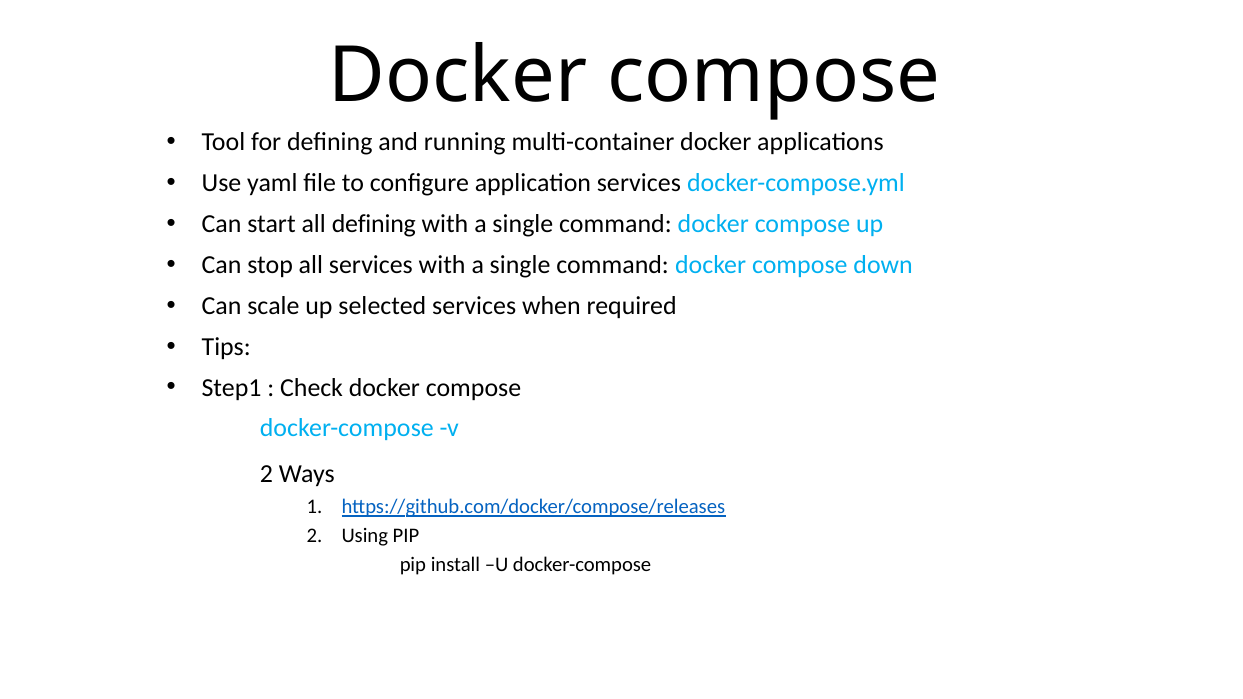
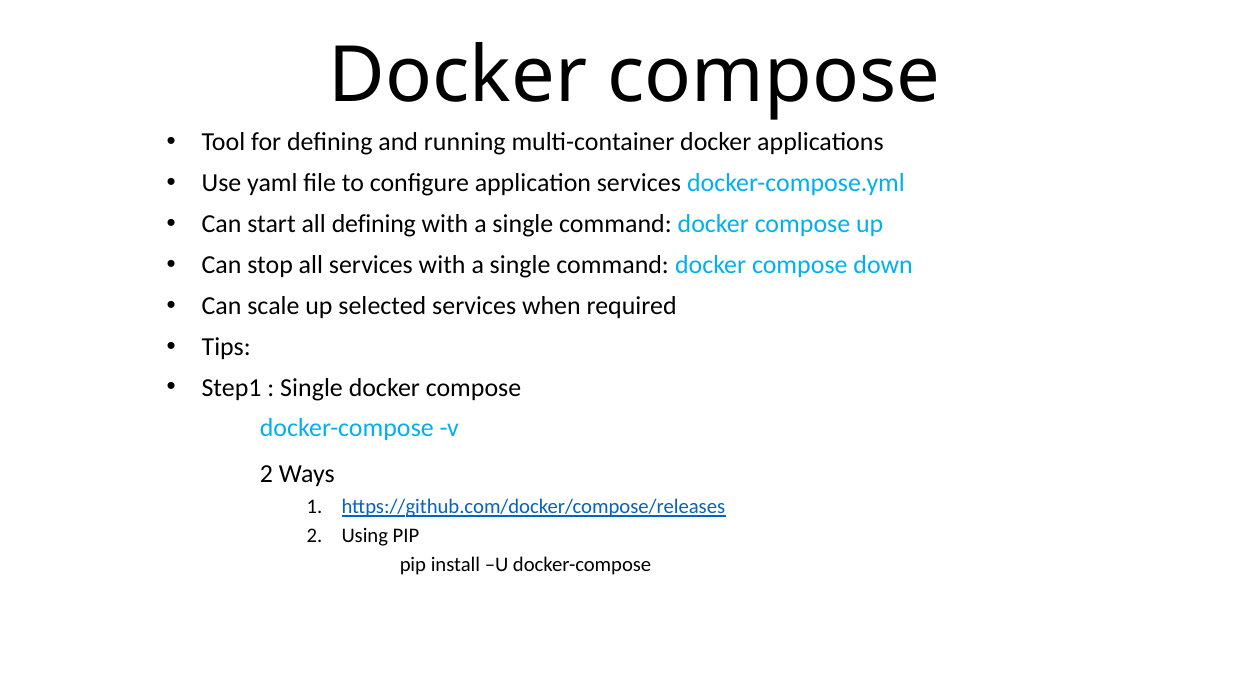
Check at (312, 388): Check -> Single
